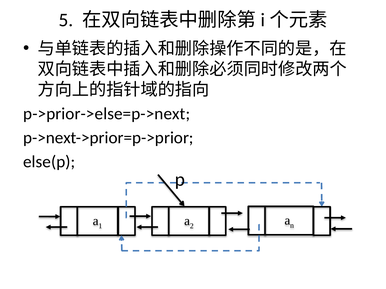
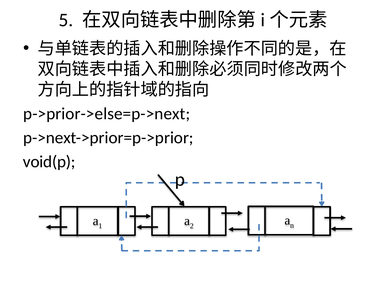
else(p: else(p -> void(p
